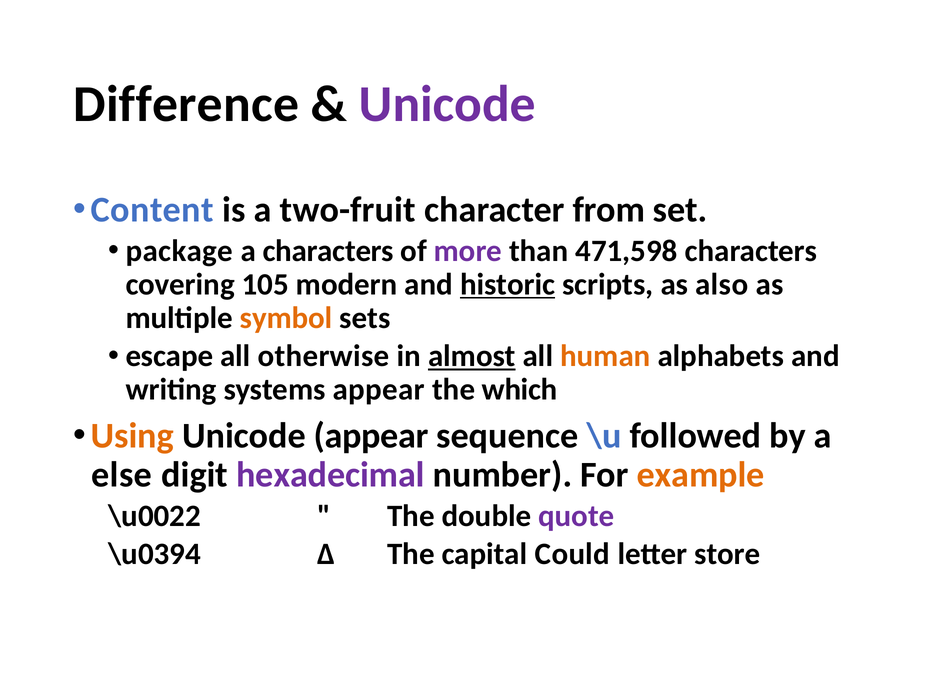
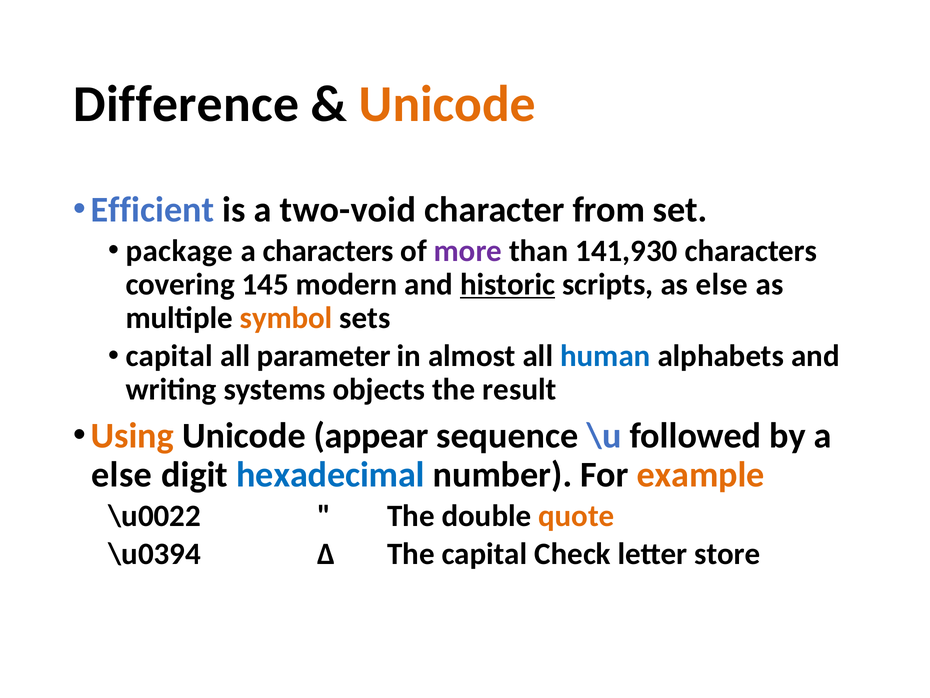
Unicode at (447, 104) colour: purple -> orange
Content: Content -> Efficient
two-fruit: two-fruit -> two-void
471,598: 471,598 -> 141,930
105: 105 -> 145
as also: also -> else
escape at (169, 356): escape -> capital
otherwise: otherwise -> parameter
almost underline: present -> none
human colour: orange -> blue
systems appear: appear -> objects
which: which -> result
hexadecimal colour: purple -> blue
quote colour: purple -> orange
Could: Could -> Check
